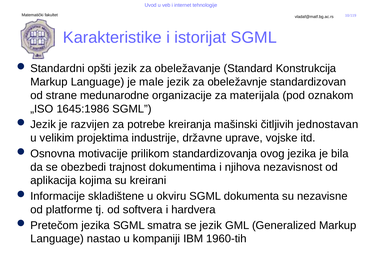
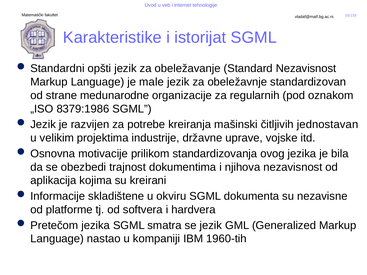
Standard Konstrukcija: Konstrukcija -> Nezavisnost
materijala: materijala -> regularnih
1645:1986: 1645:1986 -> 8379:1986
